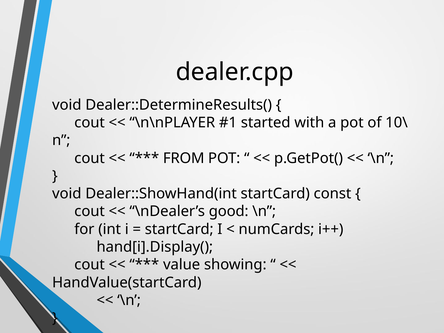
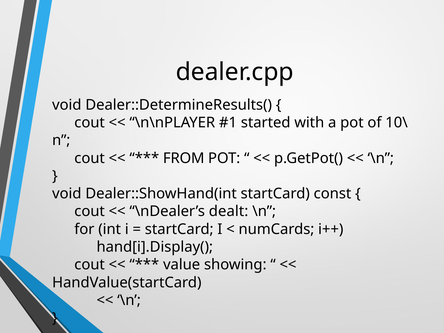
good: good -> dealt
